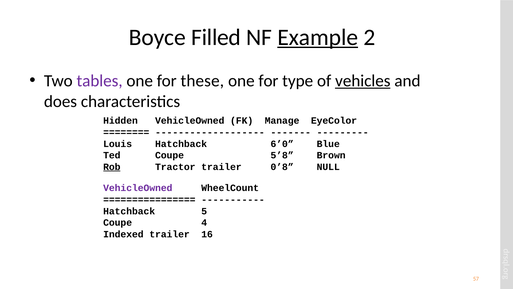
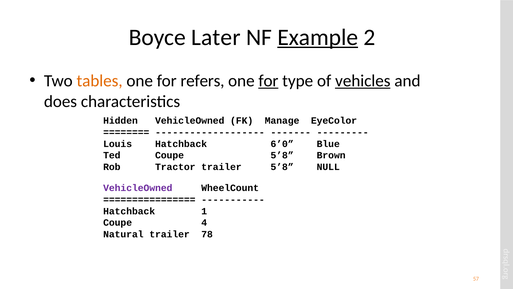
Filled: Filled -> Later
tables colour: purple -> orange
these: these -> refers
for at (268, 81) underline: none -> present
Rob underline: present -> none
trailer 0’8: 0’8 -> 5’8
5: 5 -> 1
Indexed: Indexed -> Natural
16: 16 -> 78
